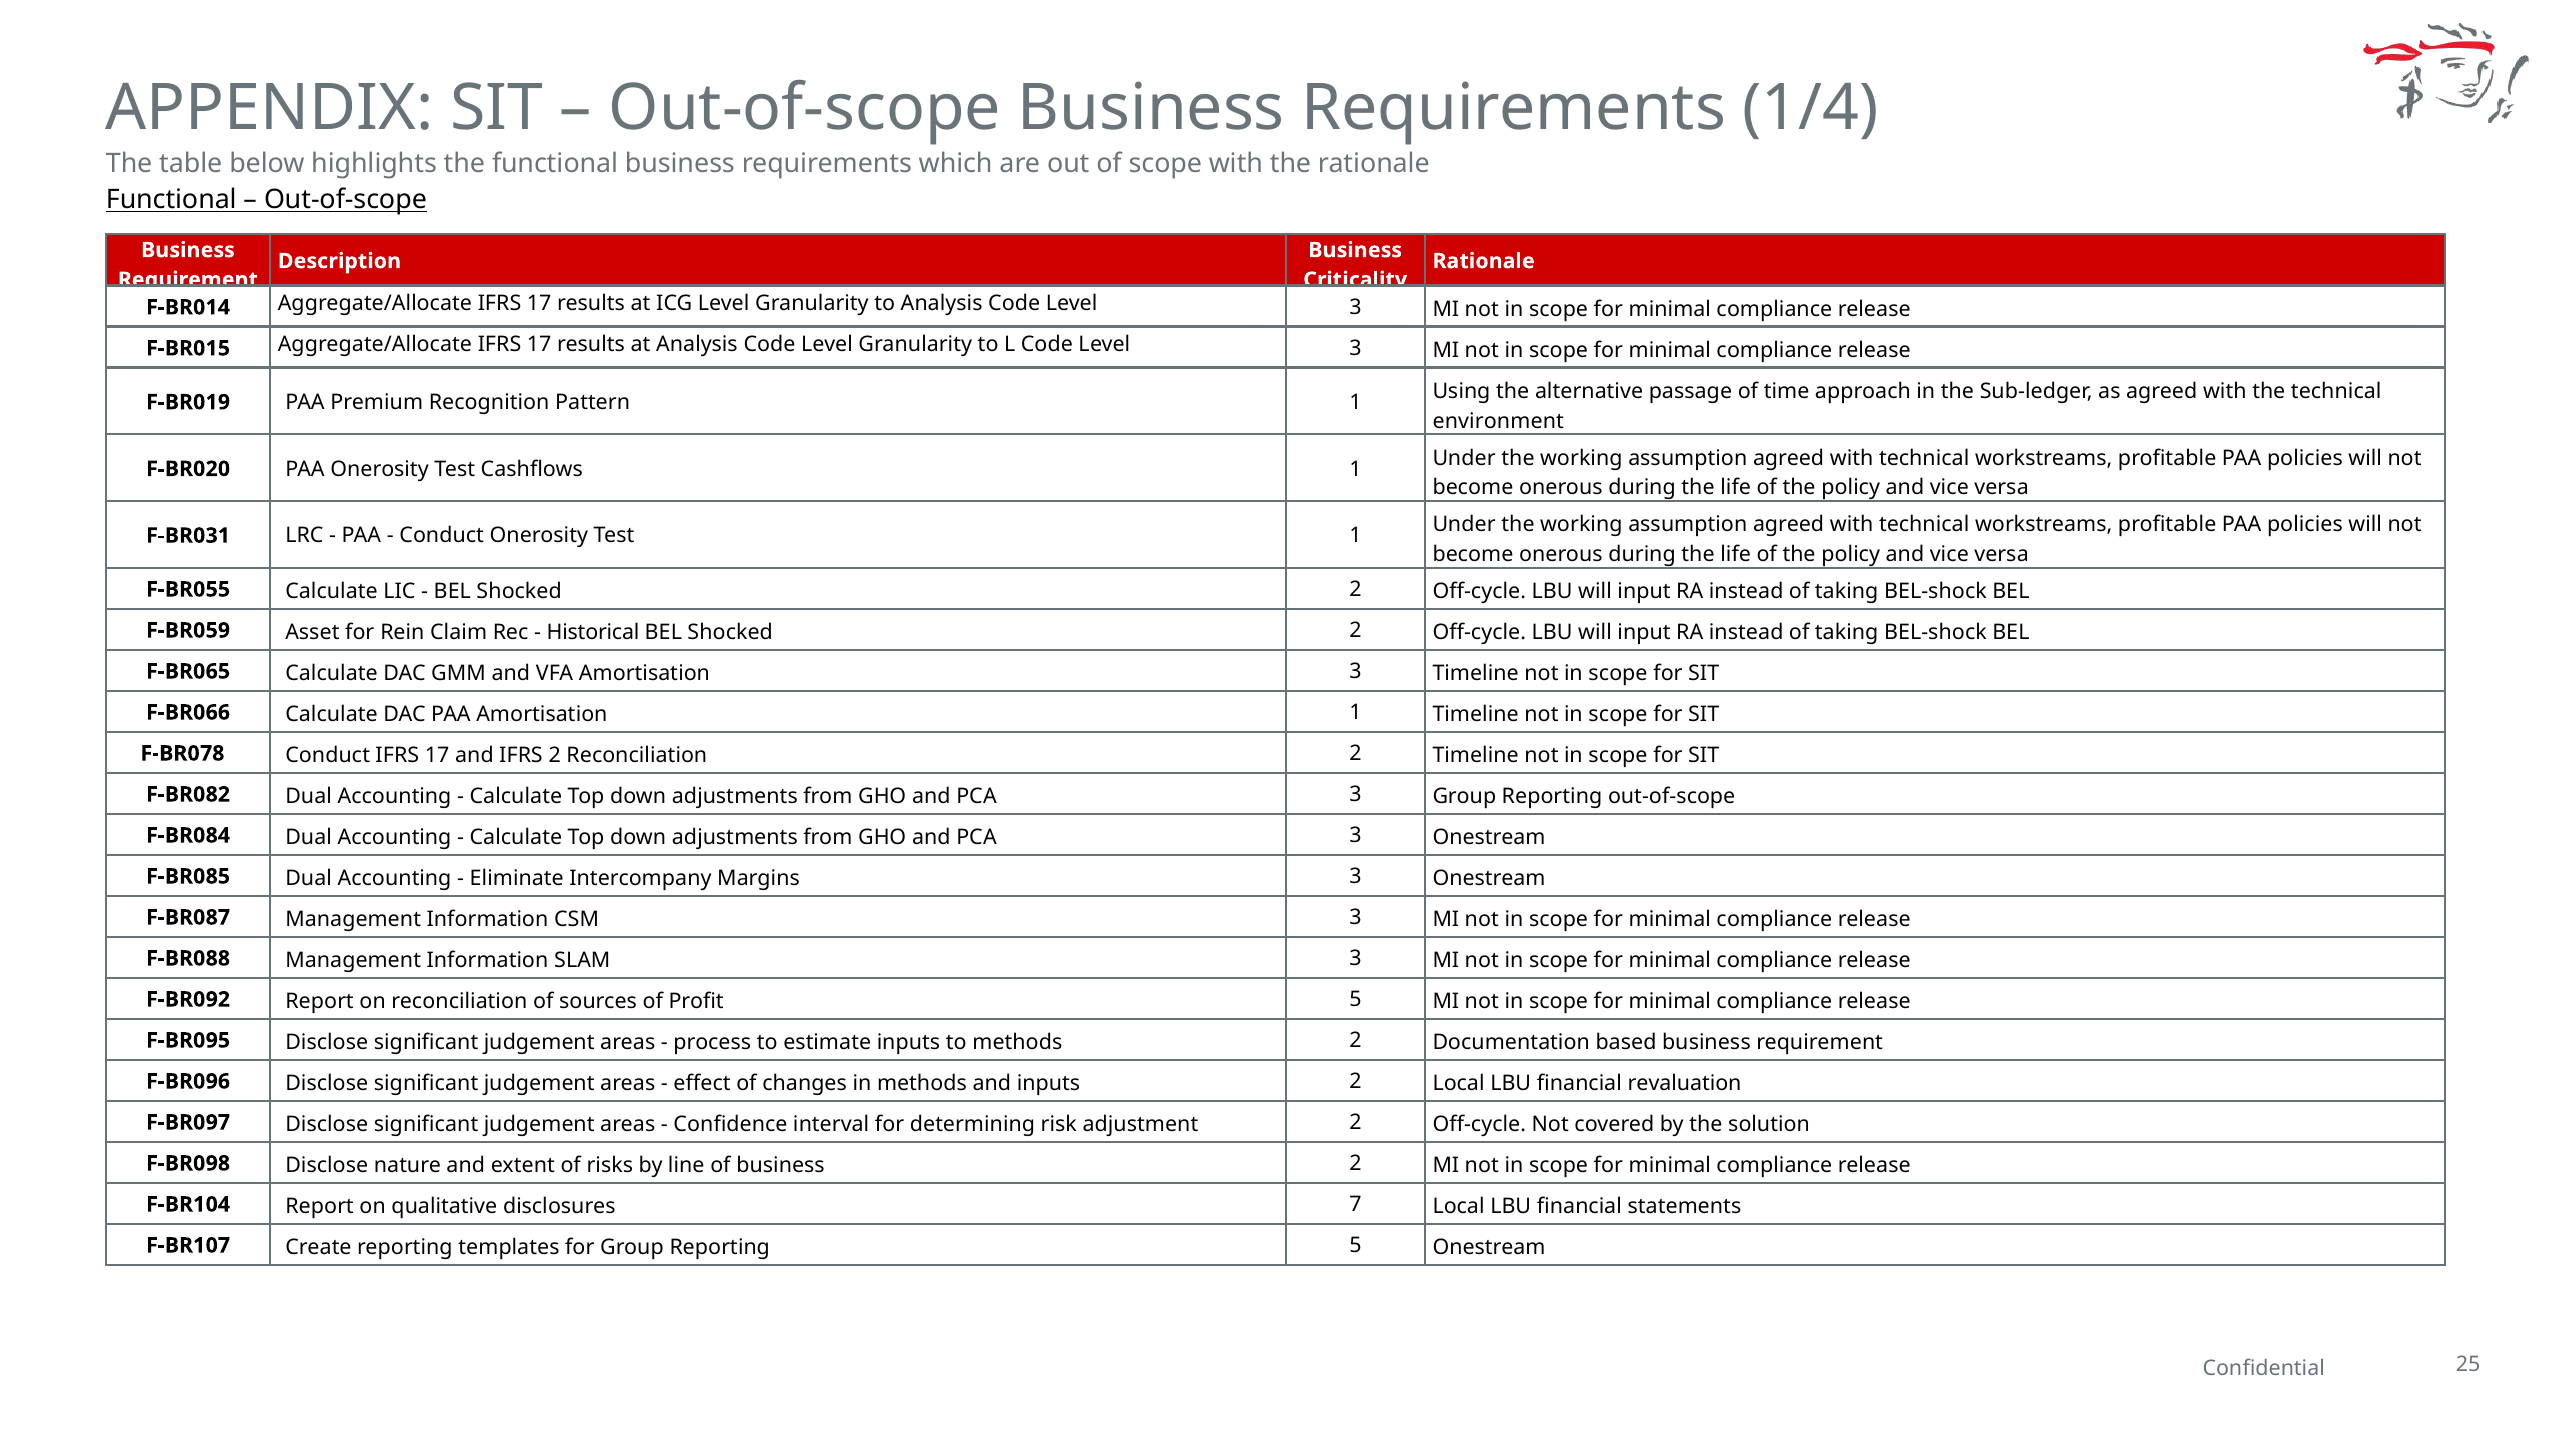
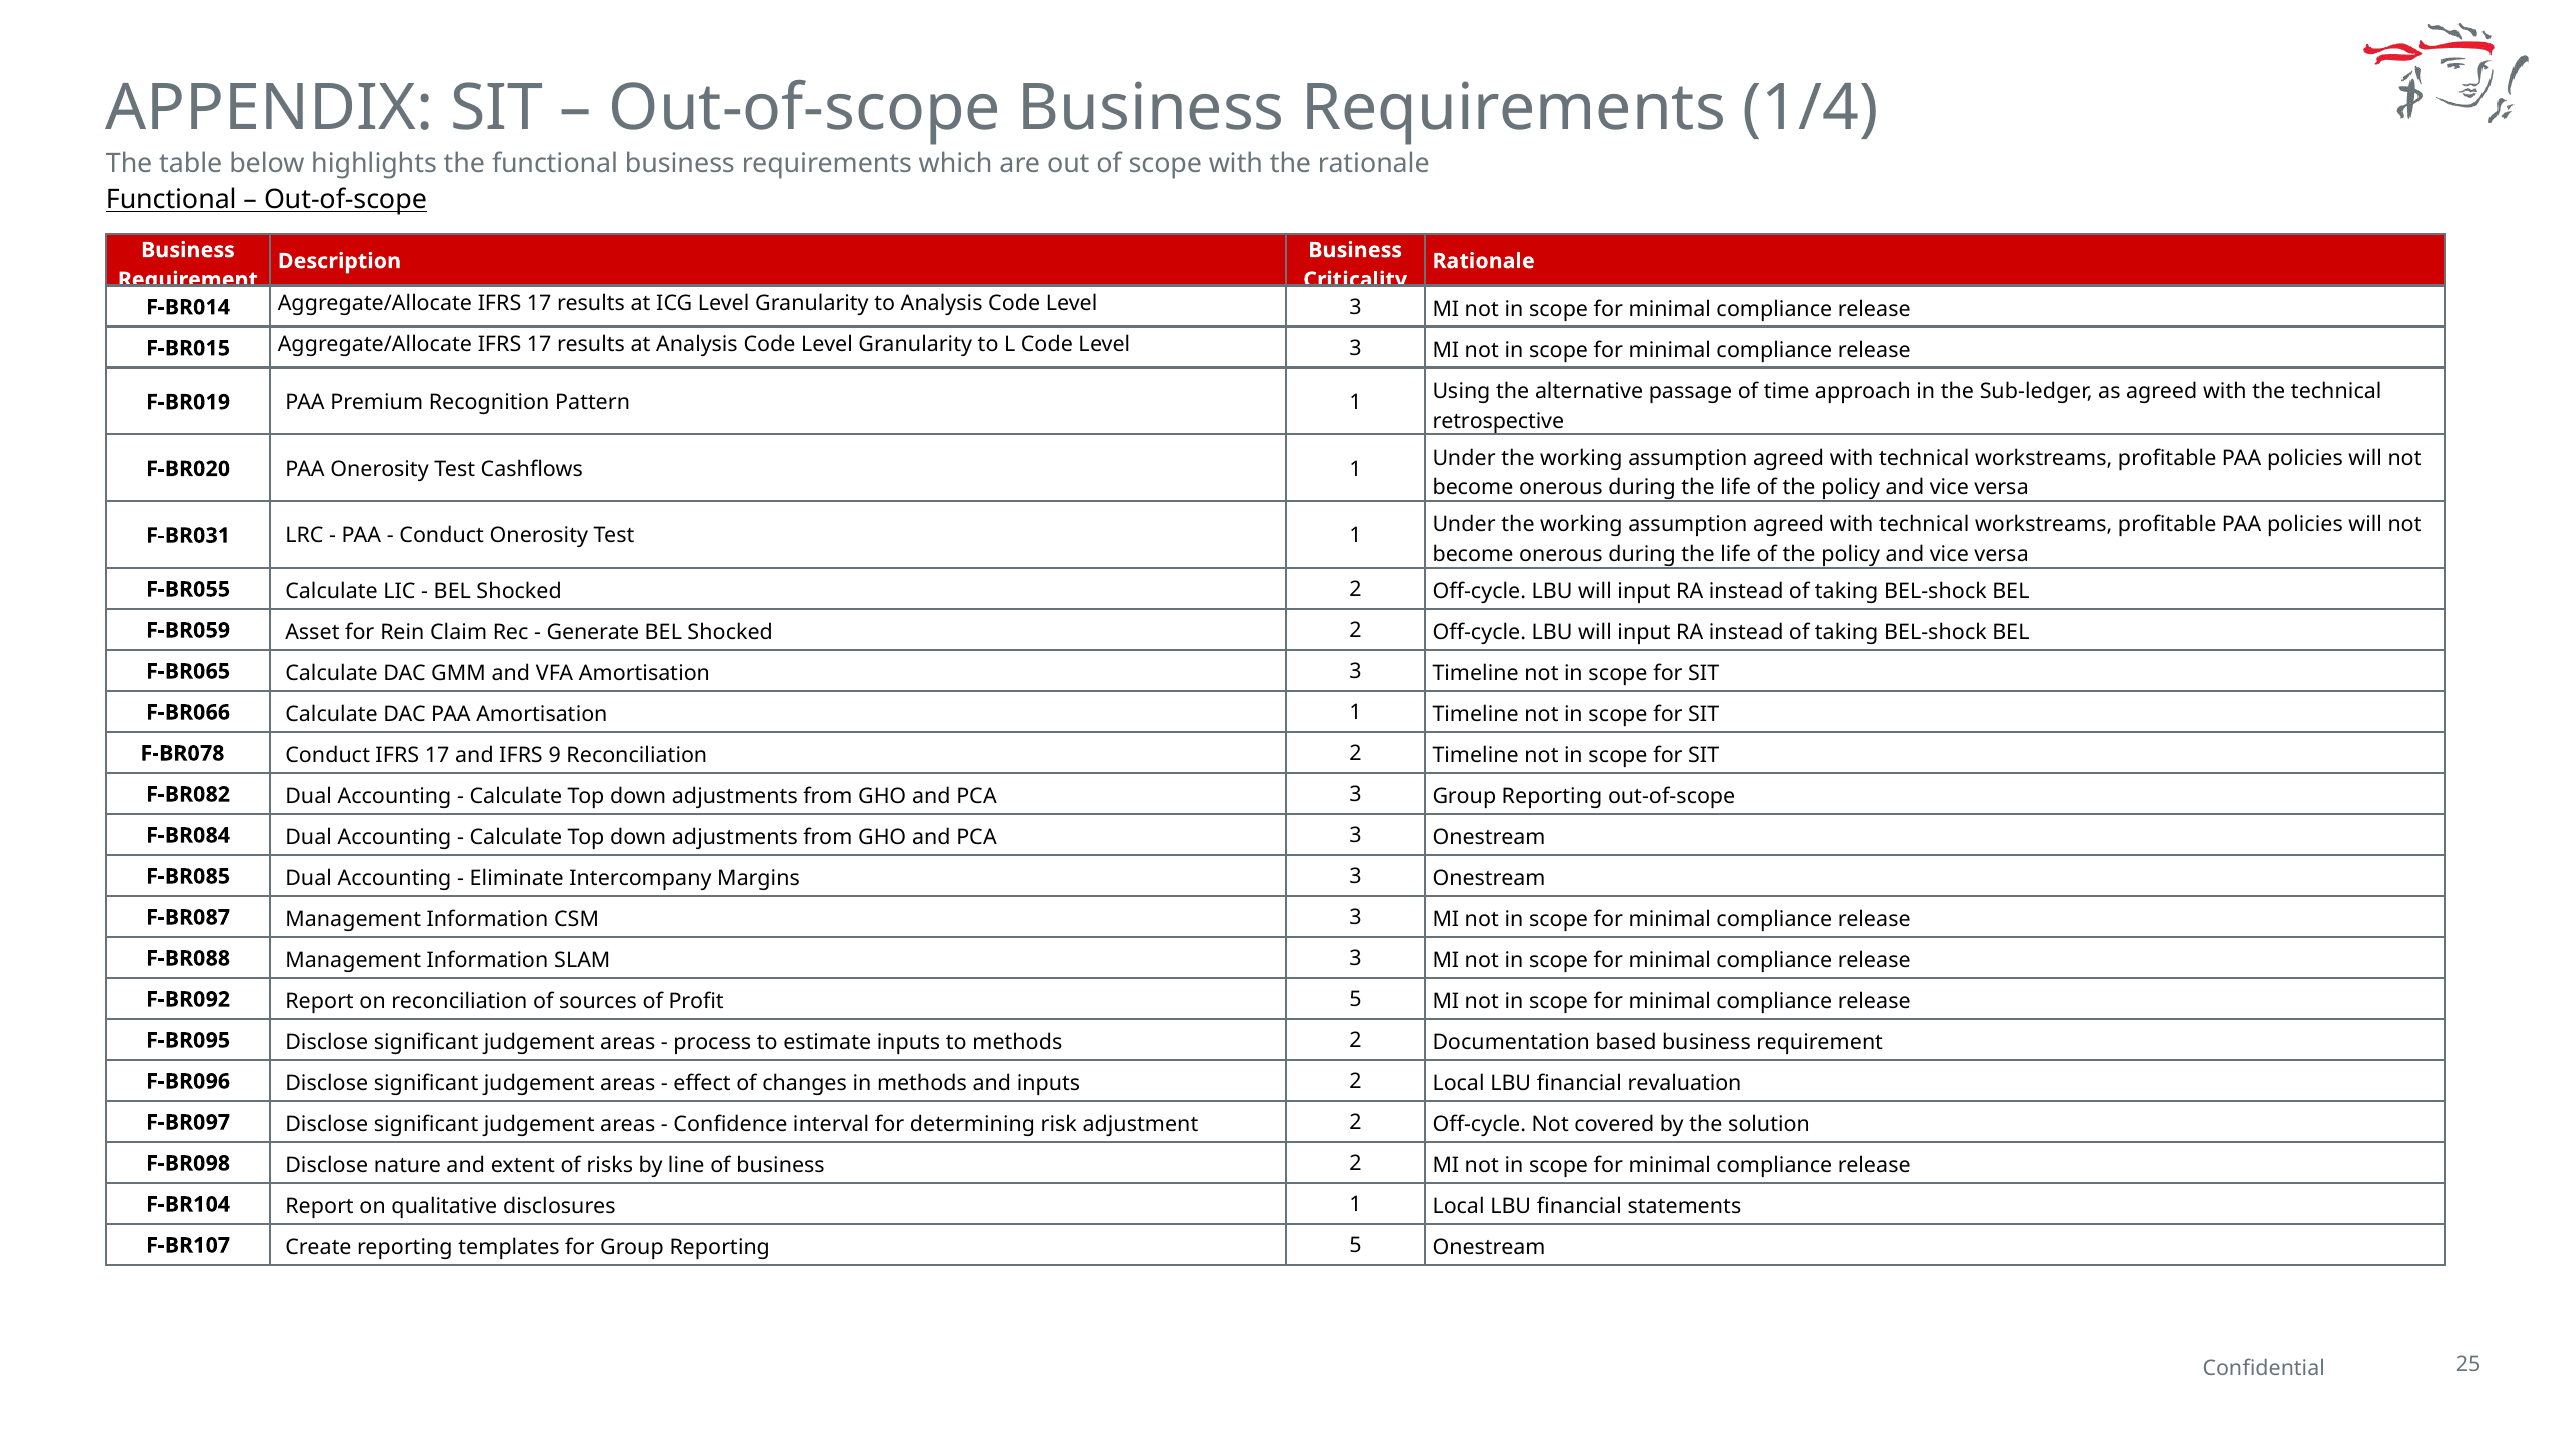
environment: environment -> retrospective
Historical: Historical -> Generate
IFRS 2: 2 -> 9
disclosures 7: 7 -> 1
